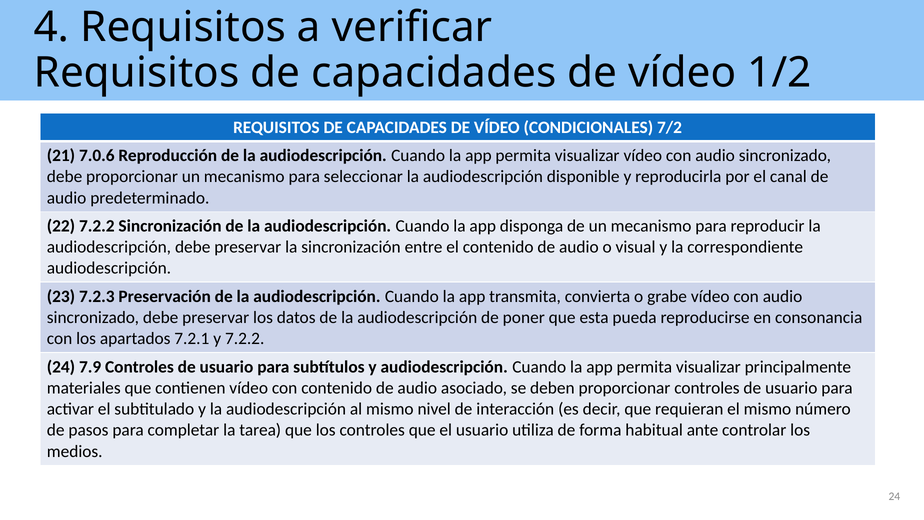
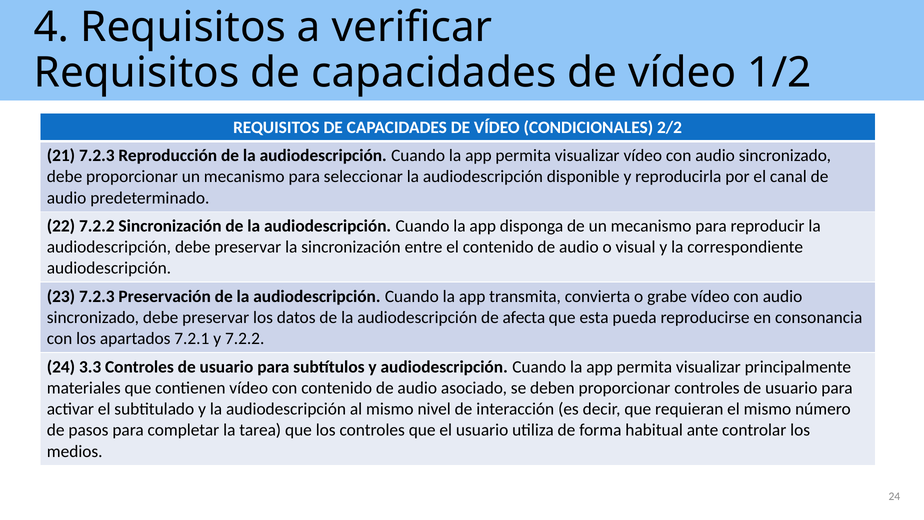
7/2: 7/2 -> 2/2
21 7.0.6: 7.0.6 -> 7.2.3
poner: poner -> afecta
7.9: 7.9 -> 3.3
